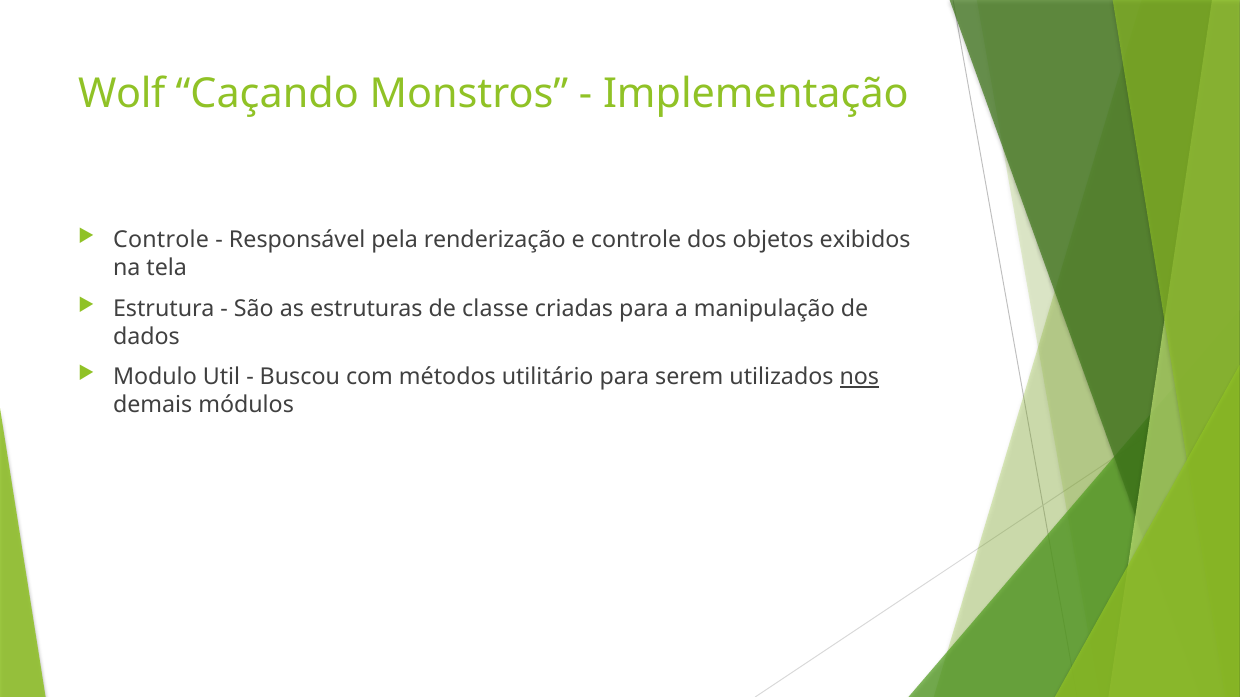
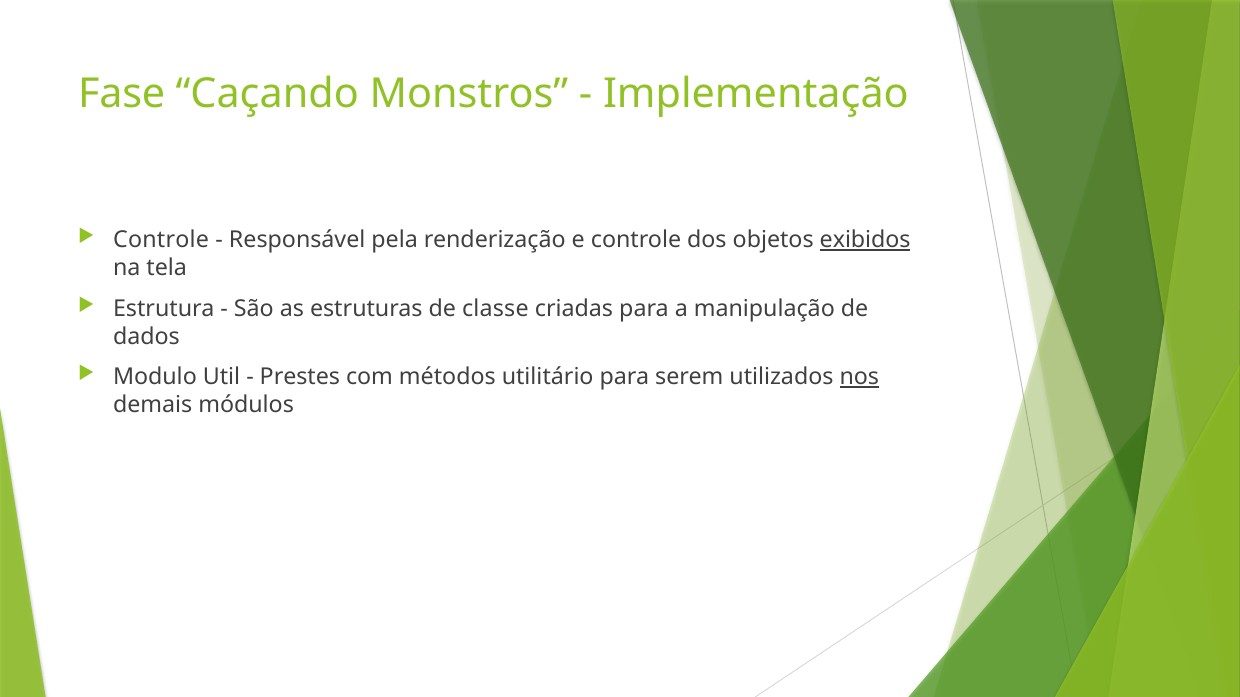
Wolf: Wolf -> Fase
exibidos underline: none -> present
Buscou: Buscou -> Prestes
